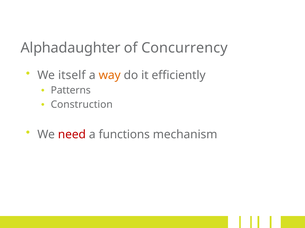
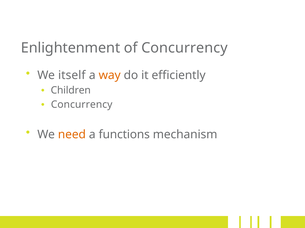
Alphadaughter: Alphadaughter -> Enlightenment
Patterns: Patterns -> Children
Construction at (82, 105): Construction -> Concurrency
need colour: red -> orange
